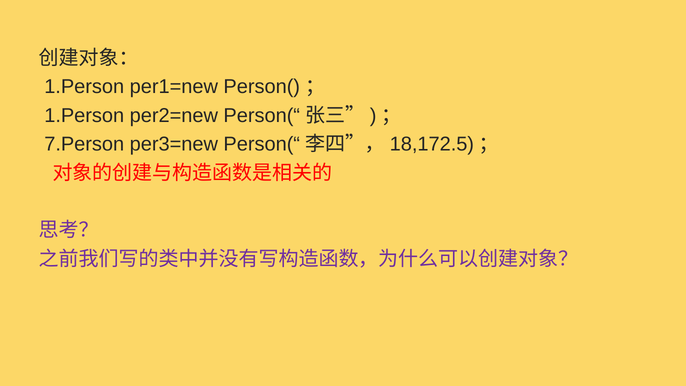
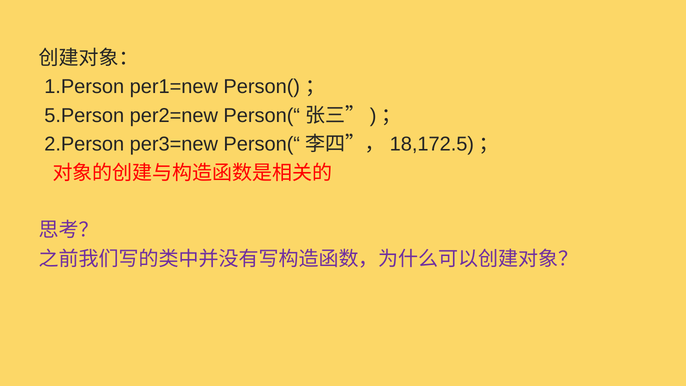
1.Person at (84, 115): 1.Person -> 5.Person
7.Person: 7.Person -> 2.Person
